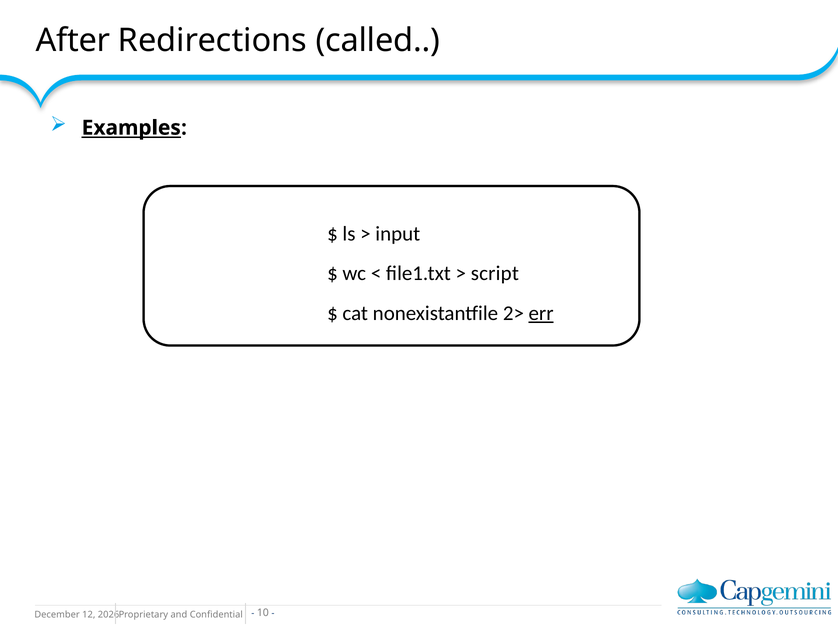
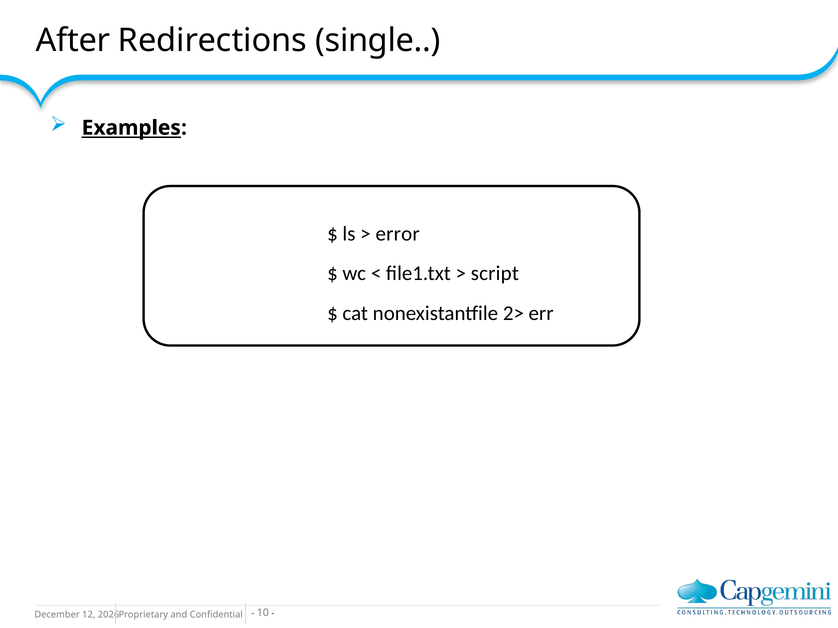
called: called -> single
input: input -> error
err underline: present -> none
